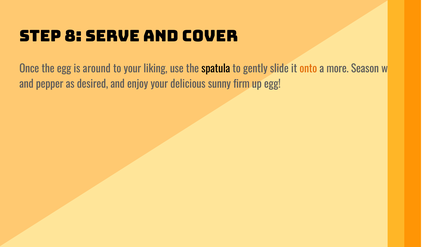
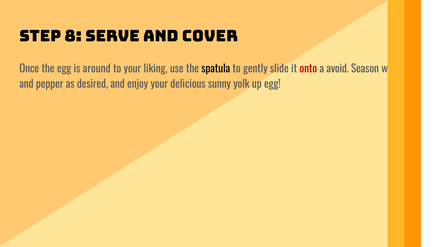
onto colour: orange -> red
more: more -> avoid
firm: firm -> yolk
